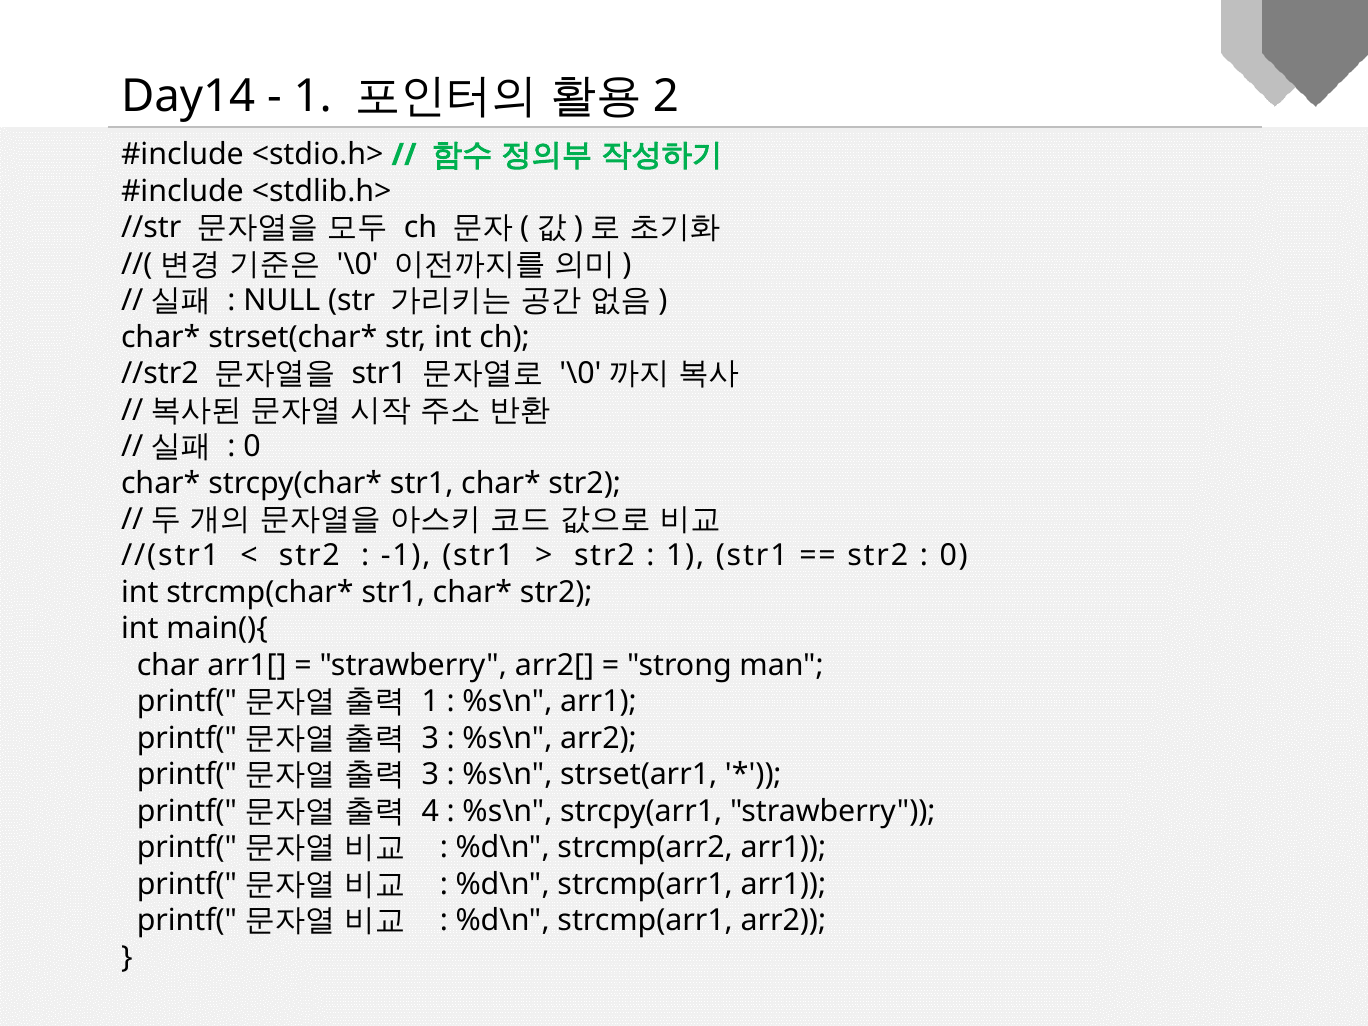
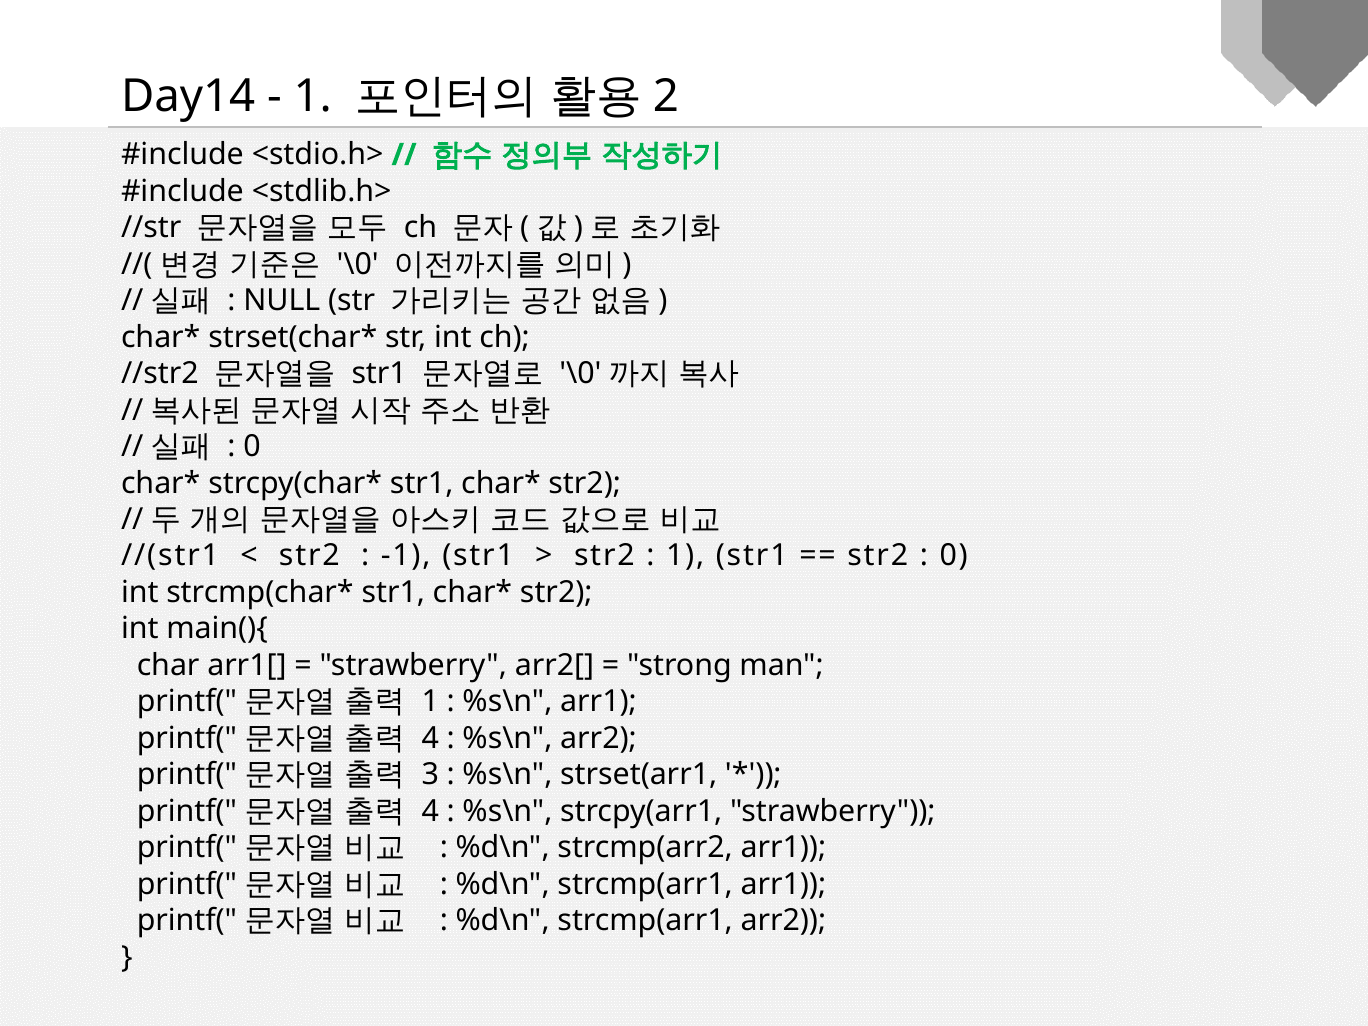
3 at (430, 738): 3 -> 4
